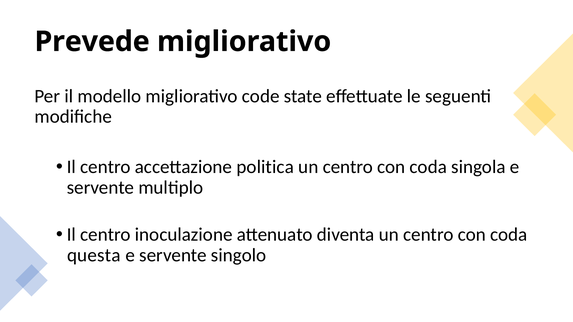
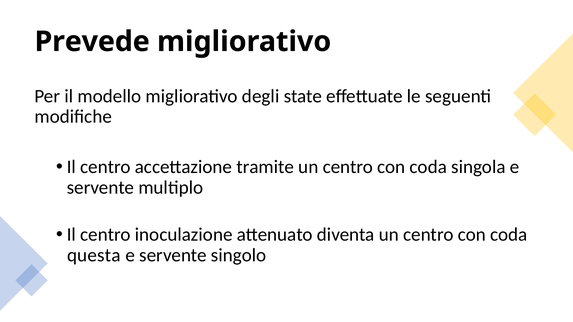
code: code -> degli
politica: politica -> tramite
